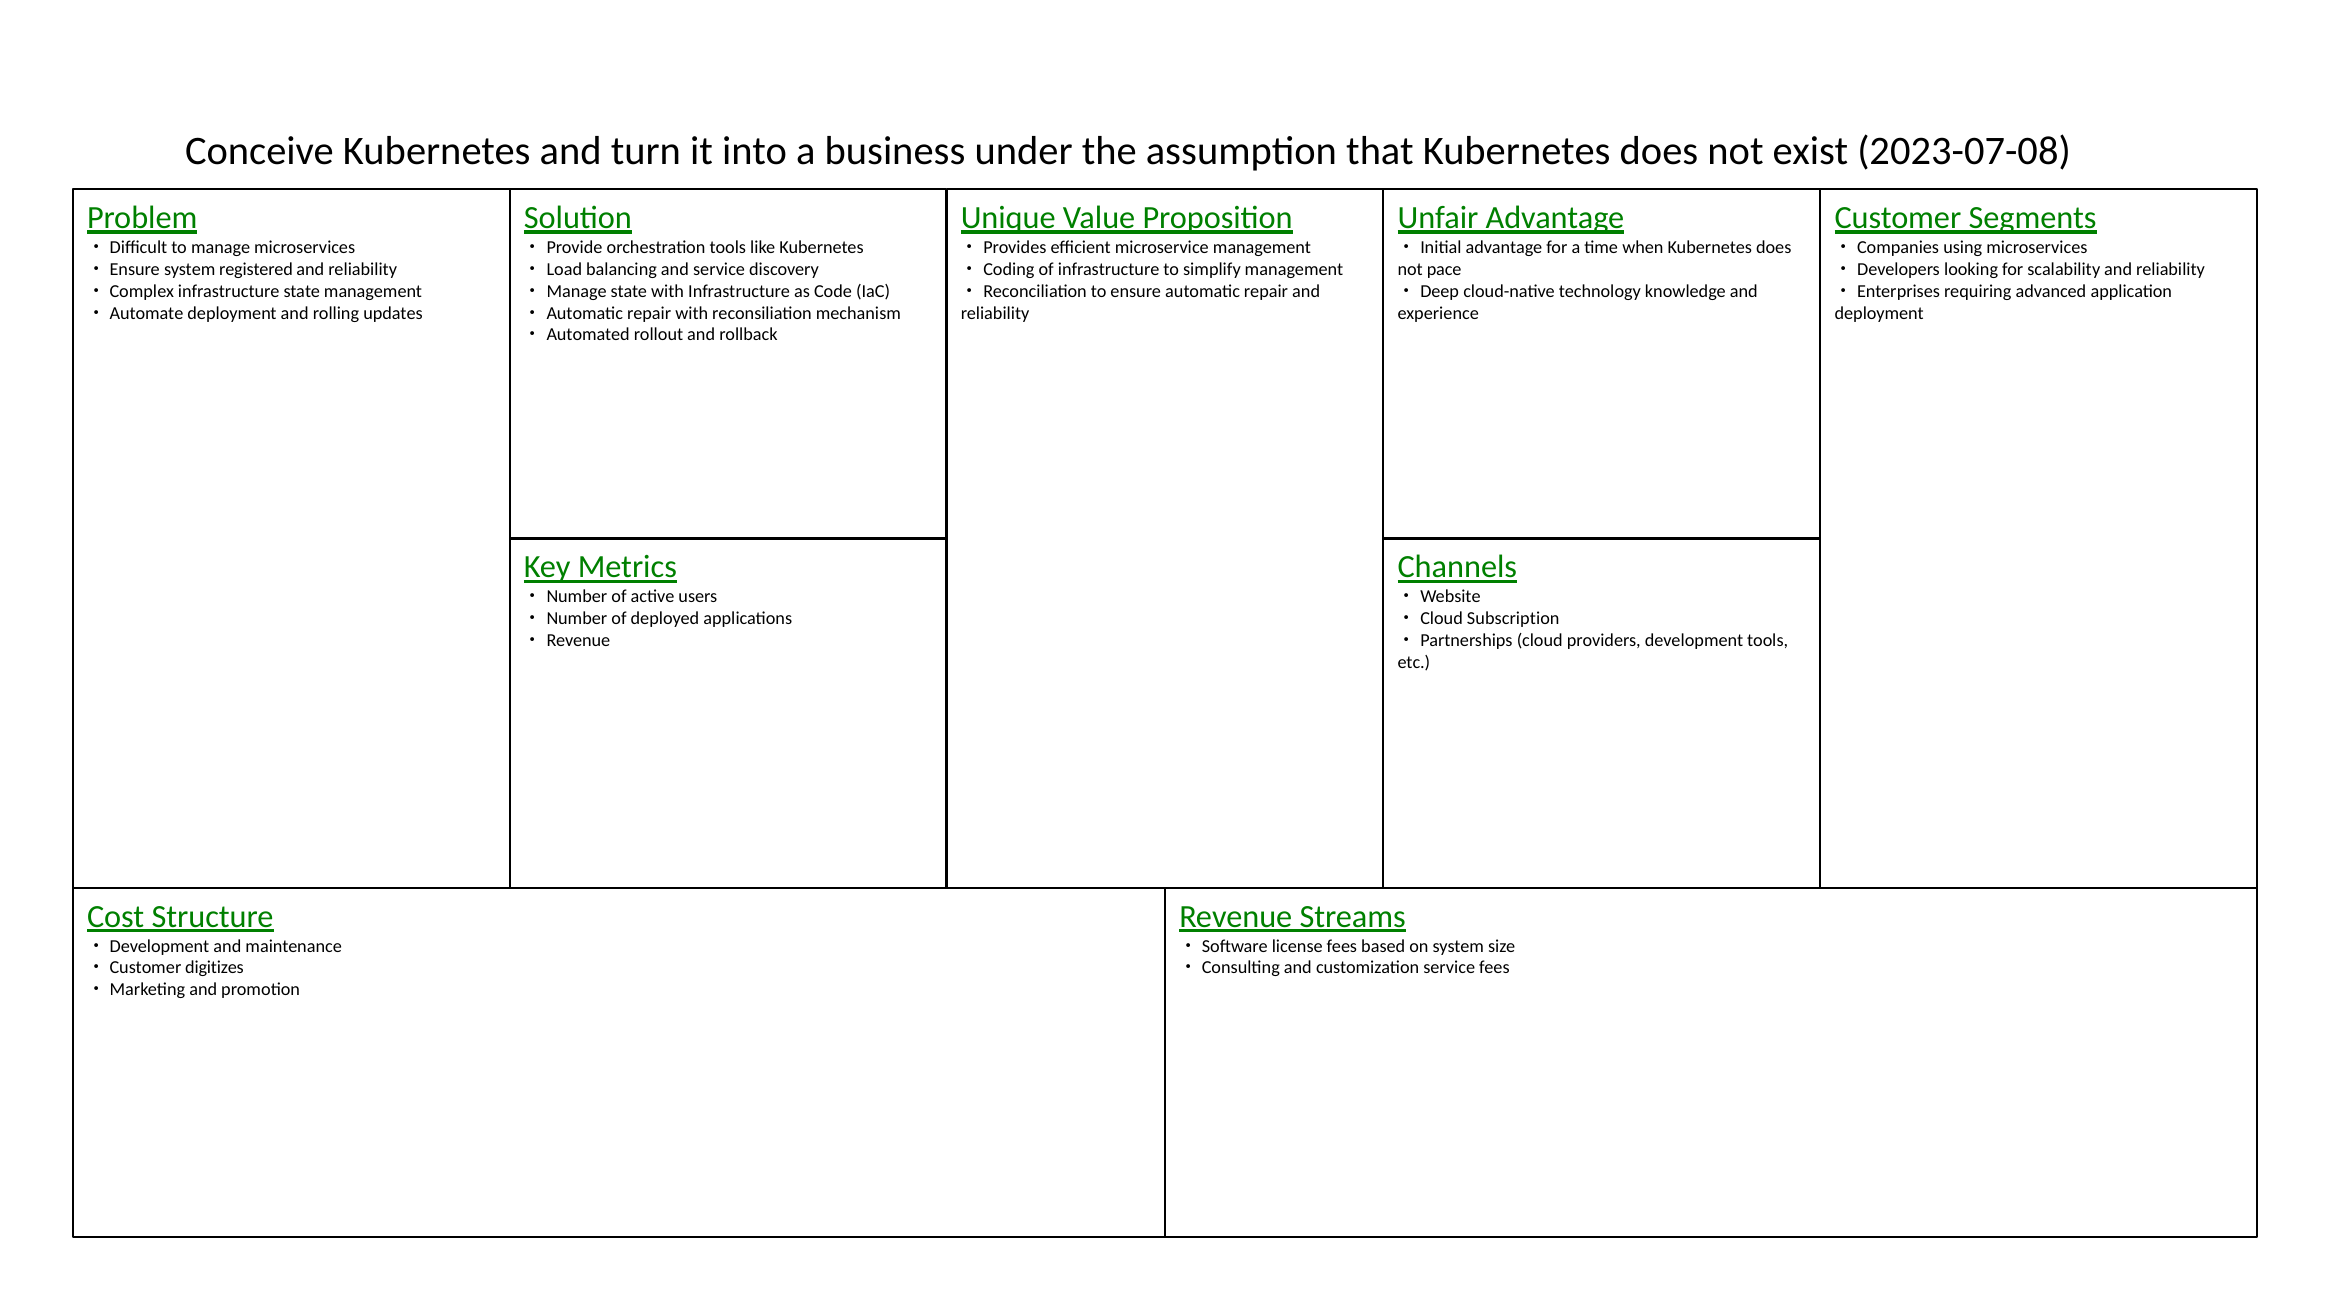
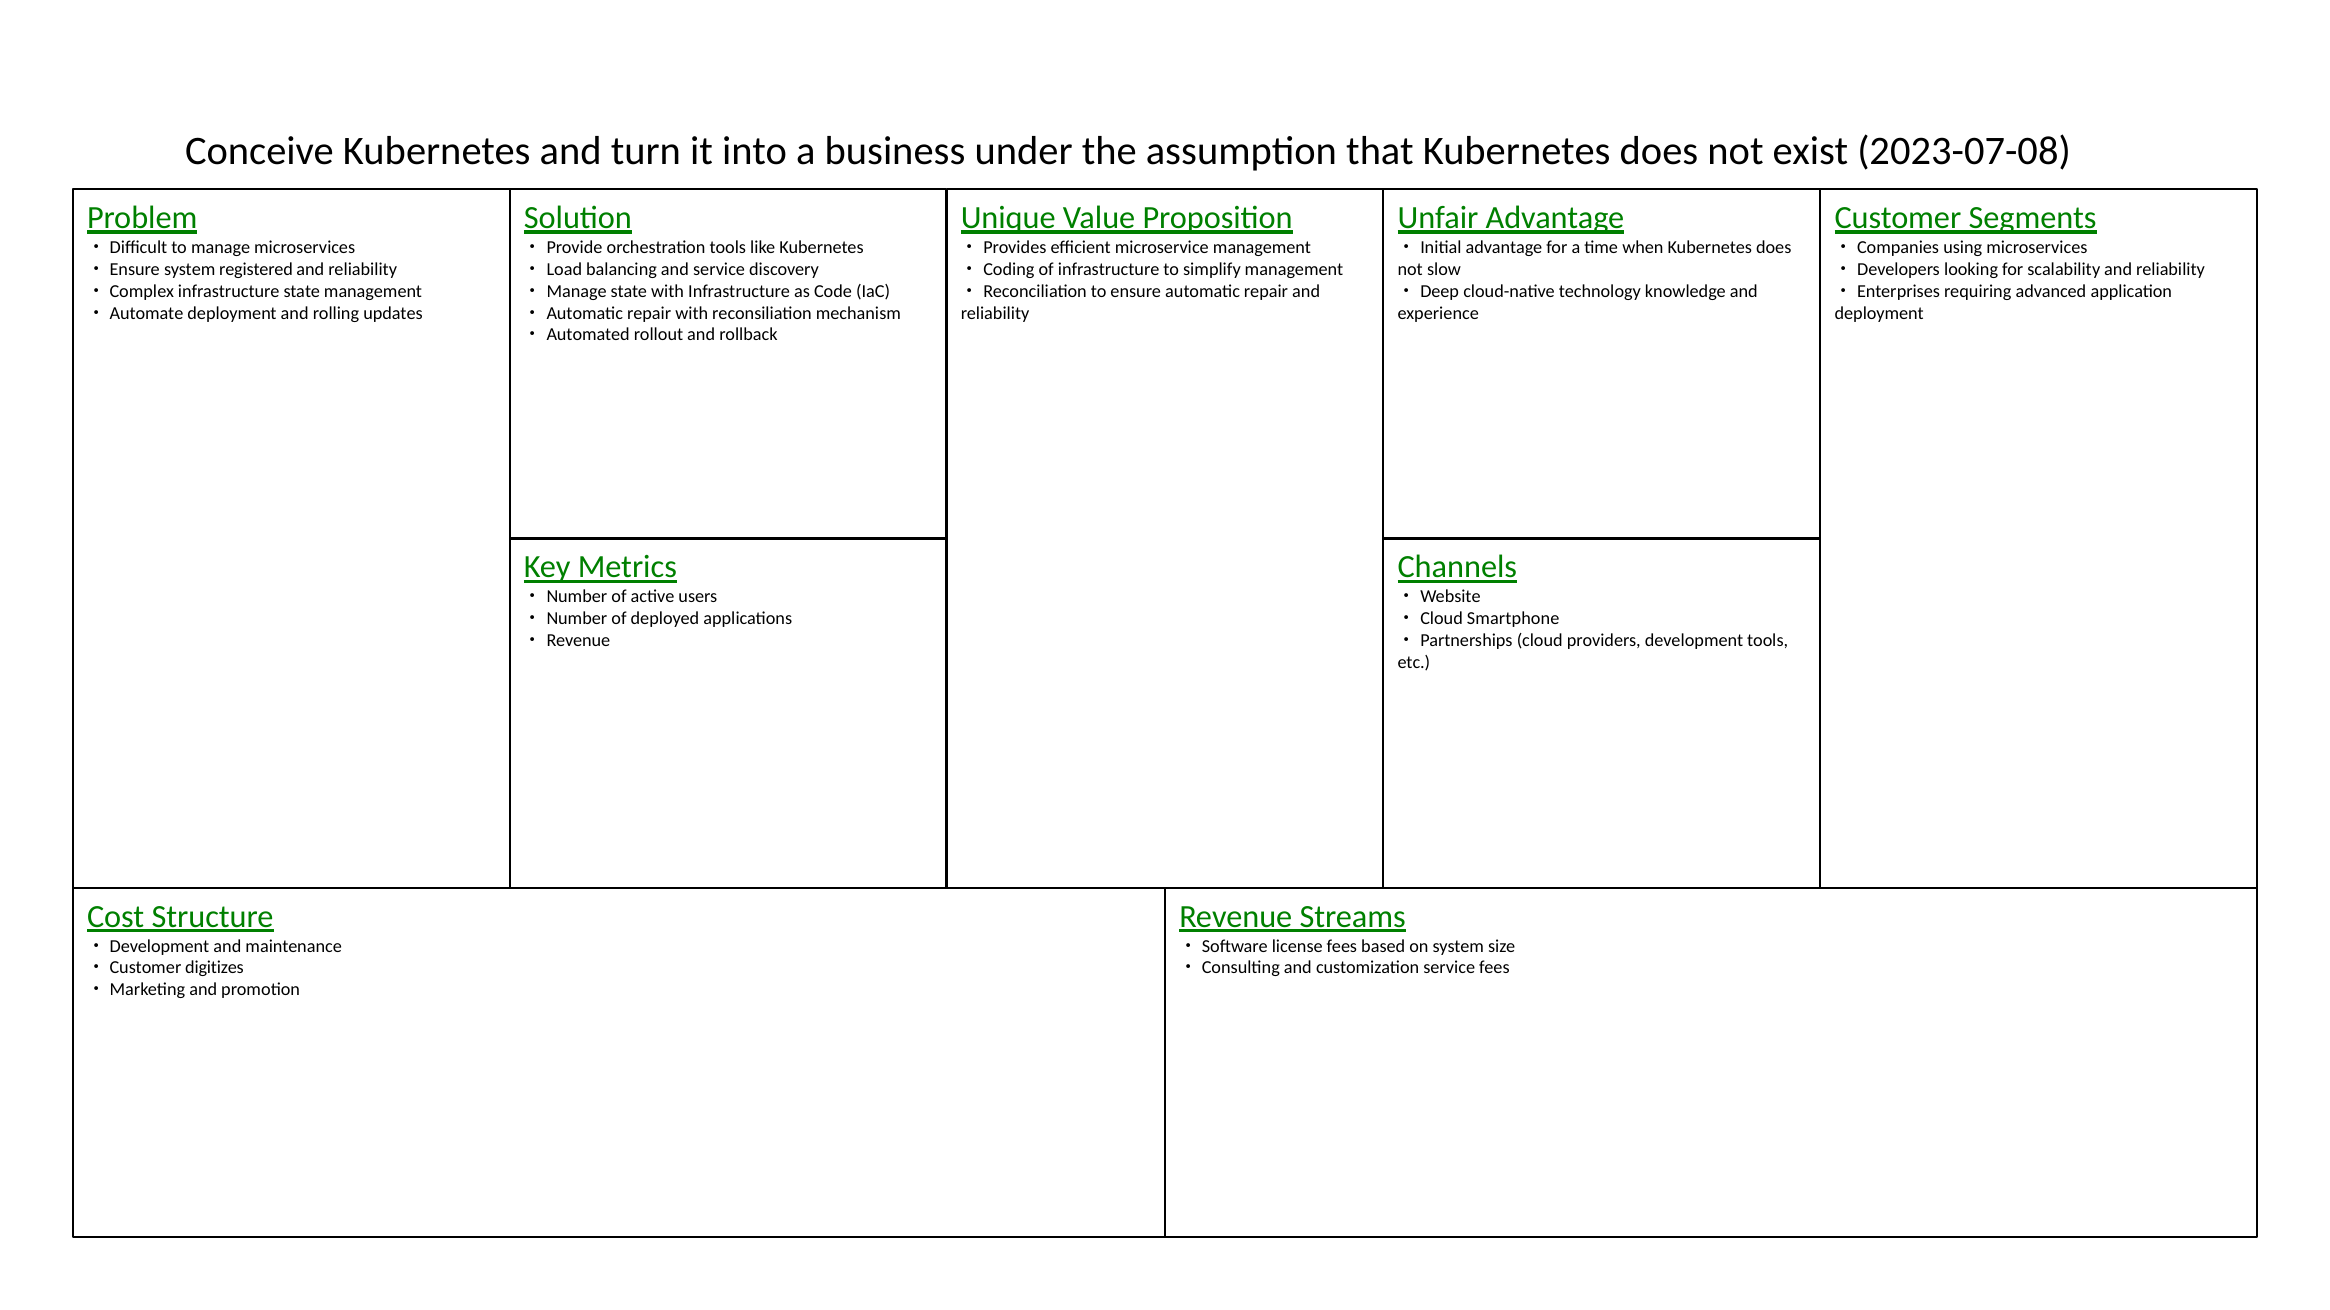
pace: pace -> slow
Subscription: Subscription -> Smartphone
